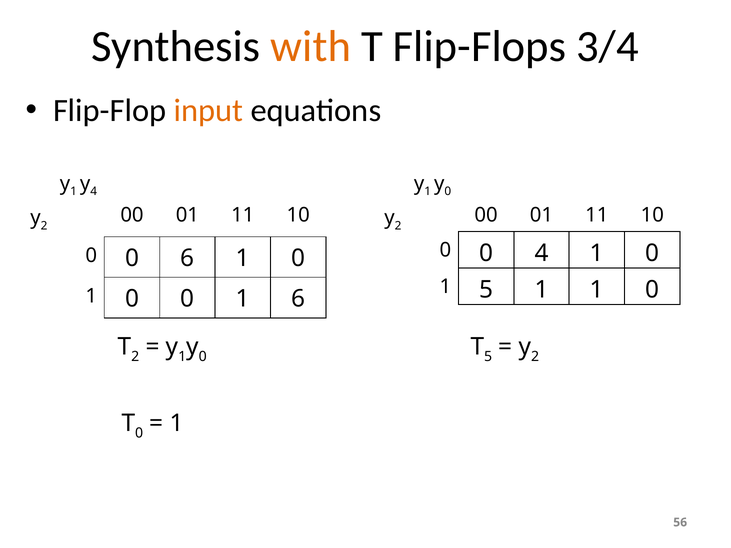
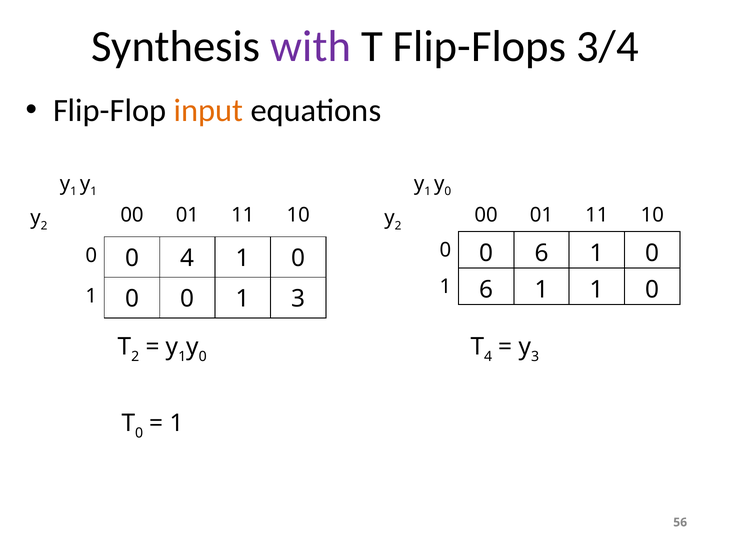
with colour: orange -> purple
4 at (94, 191): 4 -> 1
0 4: 4 -> 6
0 6: 6 -> 4
1 5: 5 -> 6
1 6: 6 -> 3
T 5: 5 -> 4
2 at (535, 357): 2 -> 3
